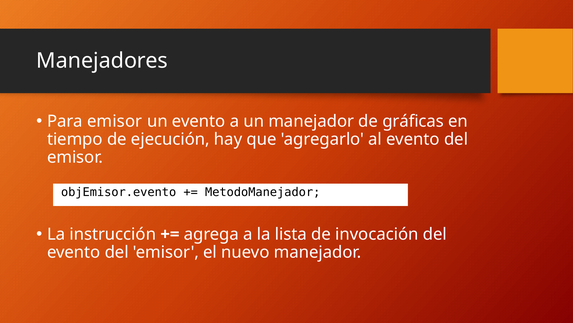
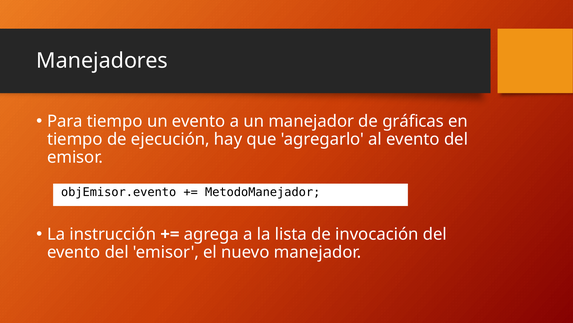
Para emisor: emisor -> tiempo
